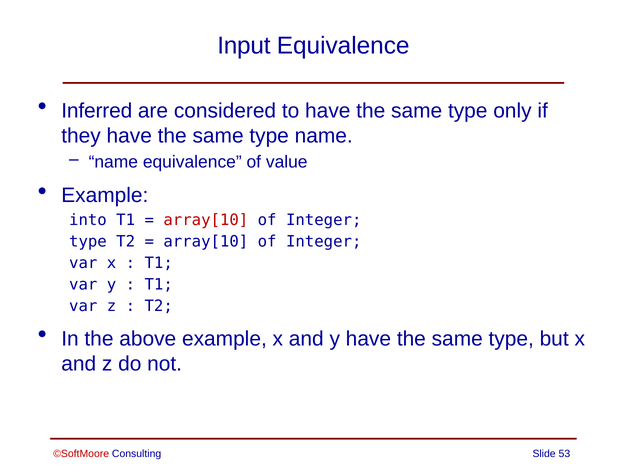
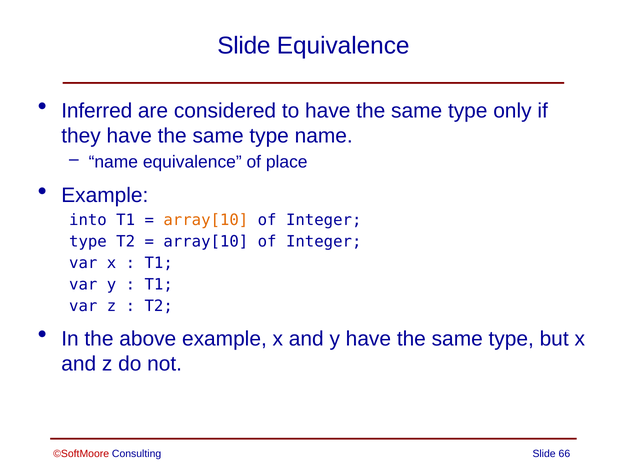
Input at (244, 46): Input -> Slide
value: value -> place
array[10 at (206, 220) colour: red -> orange
53: 53 -> 66
